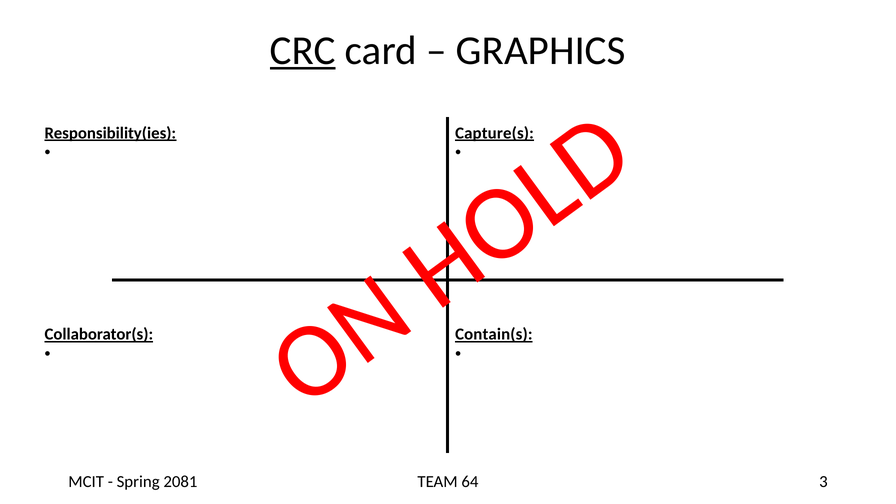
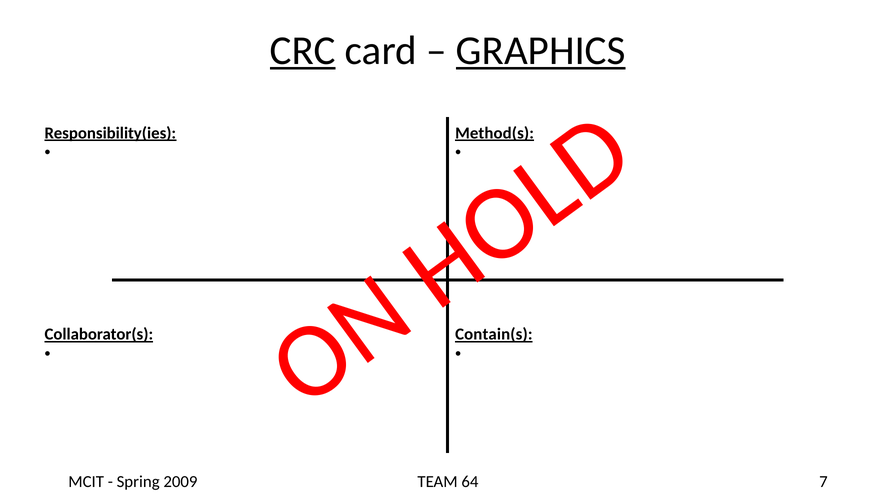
GRAPHICS underline: none -> present
Capture(s: Capture(s -> Method(s
2081: 2081 -> 2009
3: 3 -> 7
